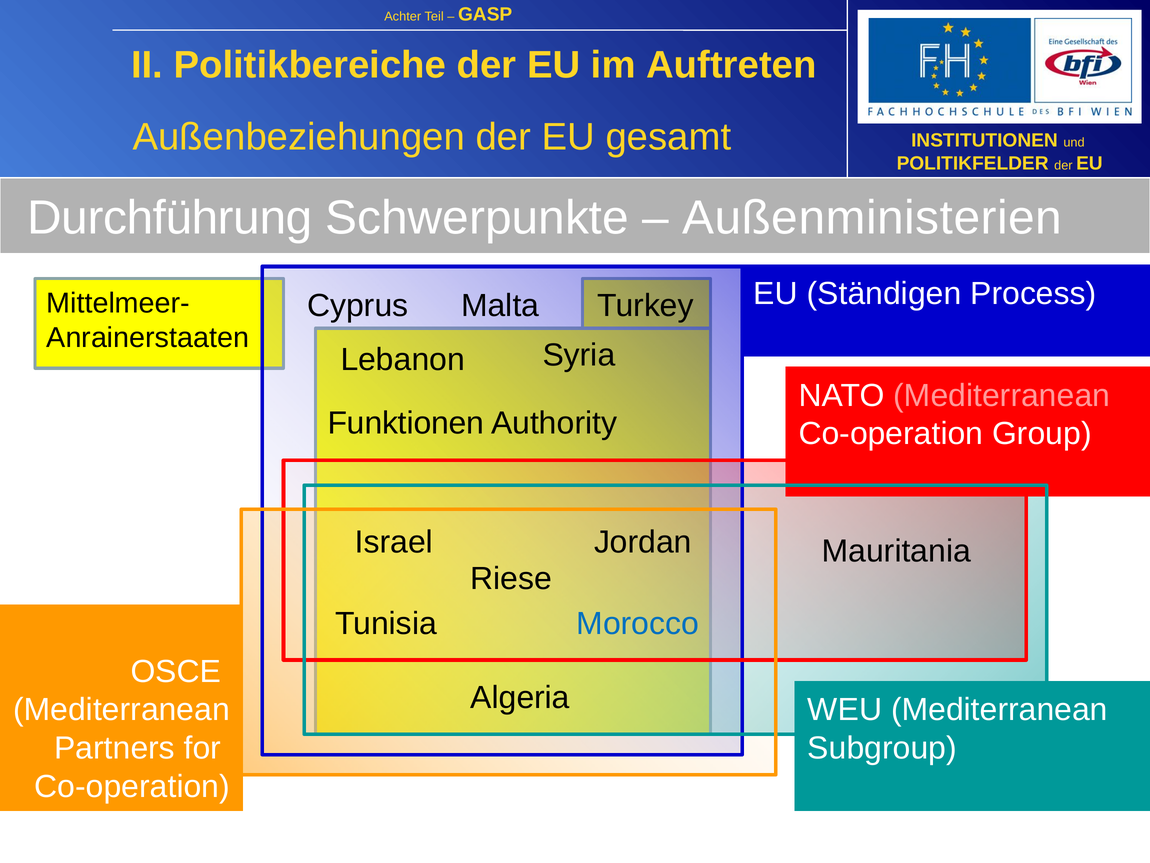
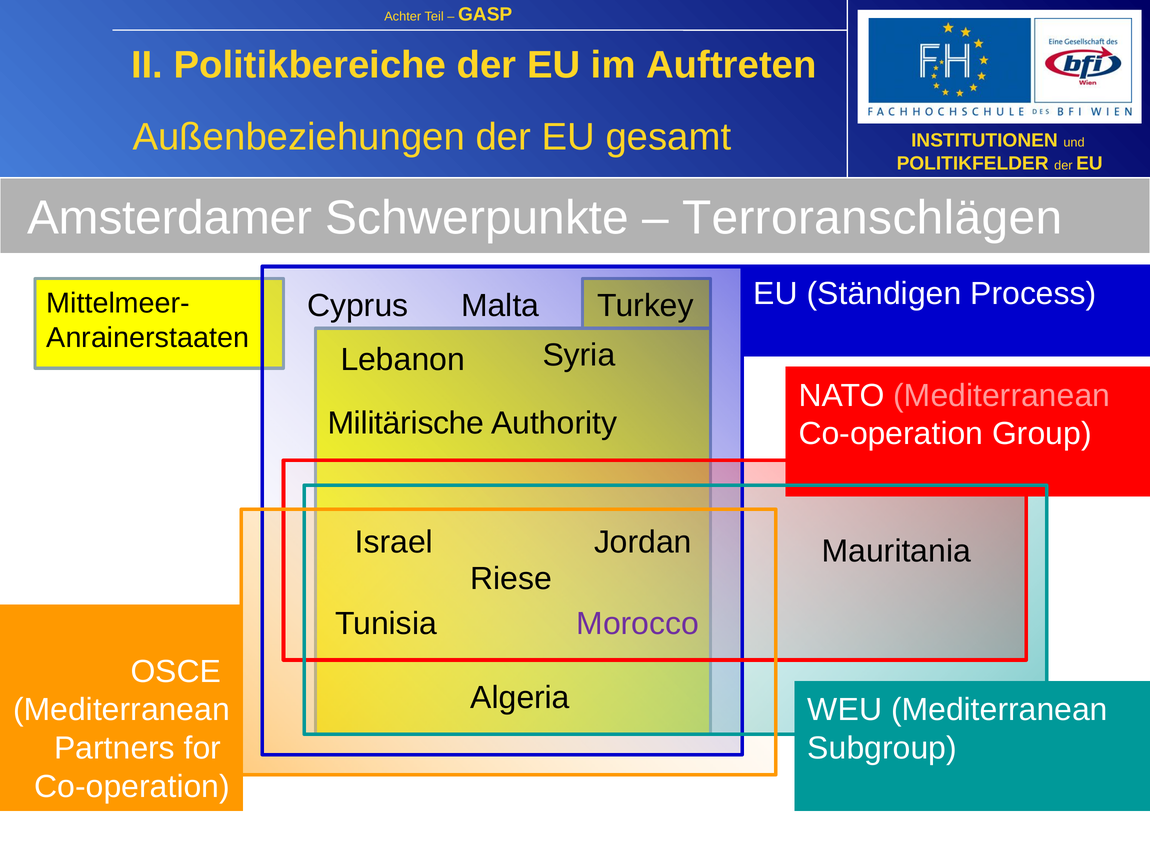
Durchführung: Durchführung -> Amsterdamer
Außenministerien: Außenministerien -> Terroranschlägen
Funktionen: Funktionen -> Militärische
Morocco colour: blue -> purple
